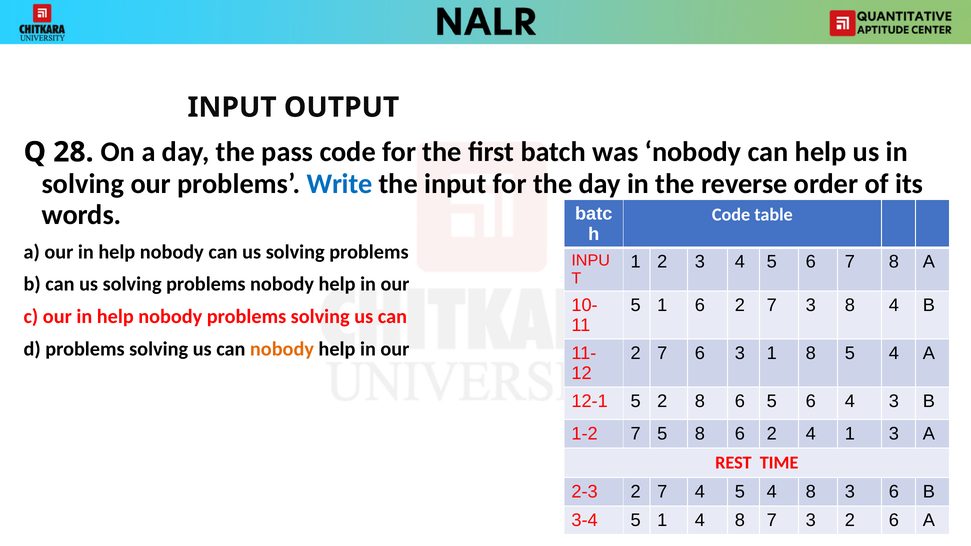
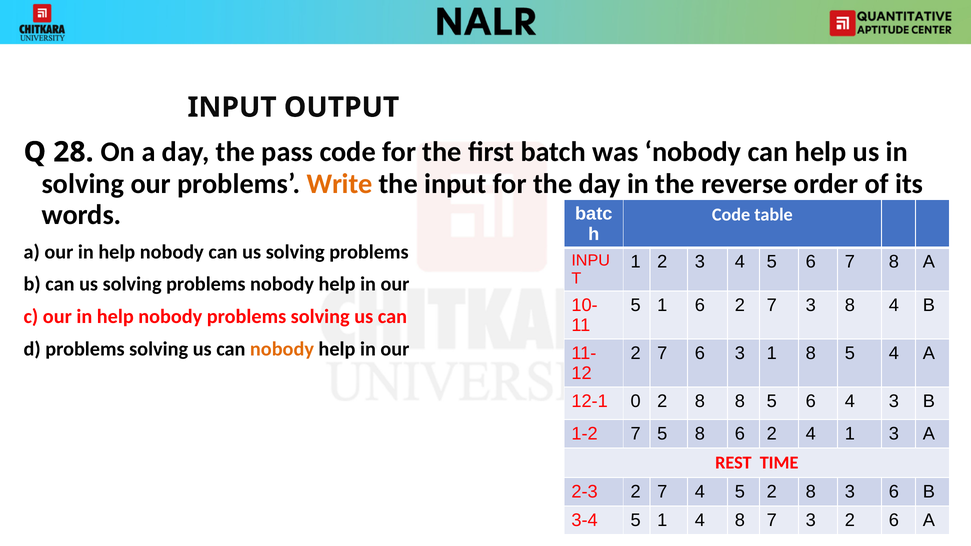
Write colour: blue -> orange
12-1 5: 5 -> 0
2 8 6: 6 -> 8
4 5 4: 4 -> 2
